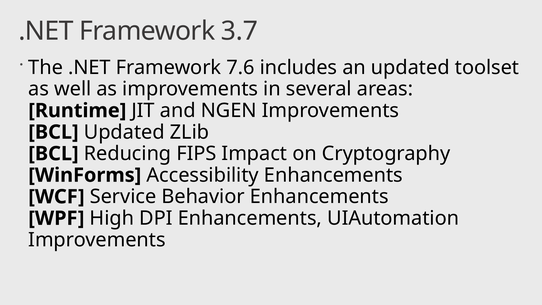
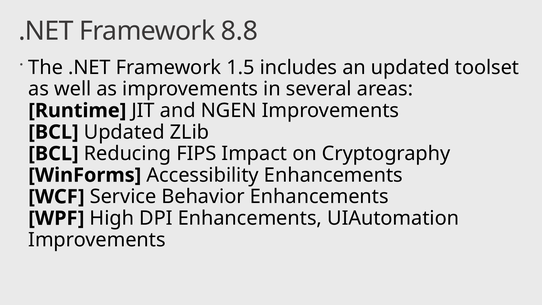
3.7: 3.7 -> 8.8
7.6: 7.6 -> 1.5
